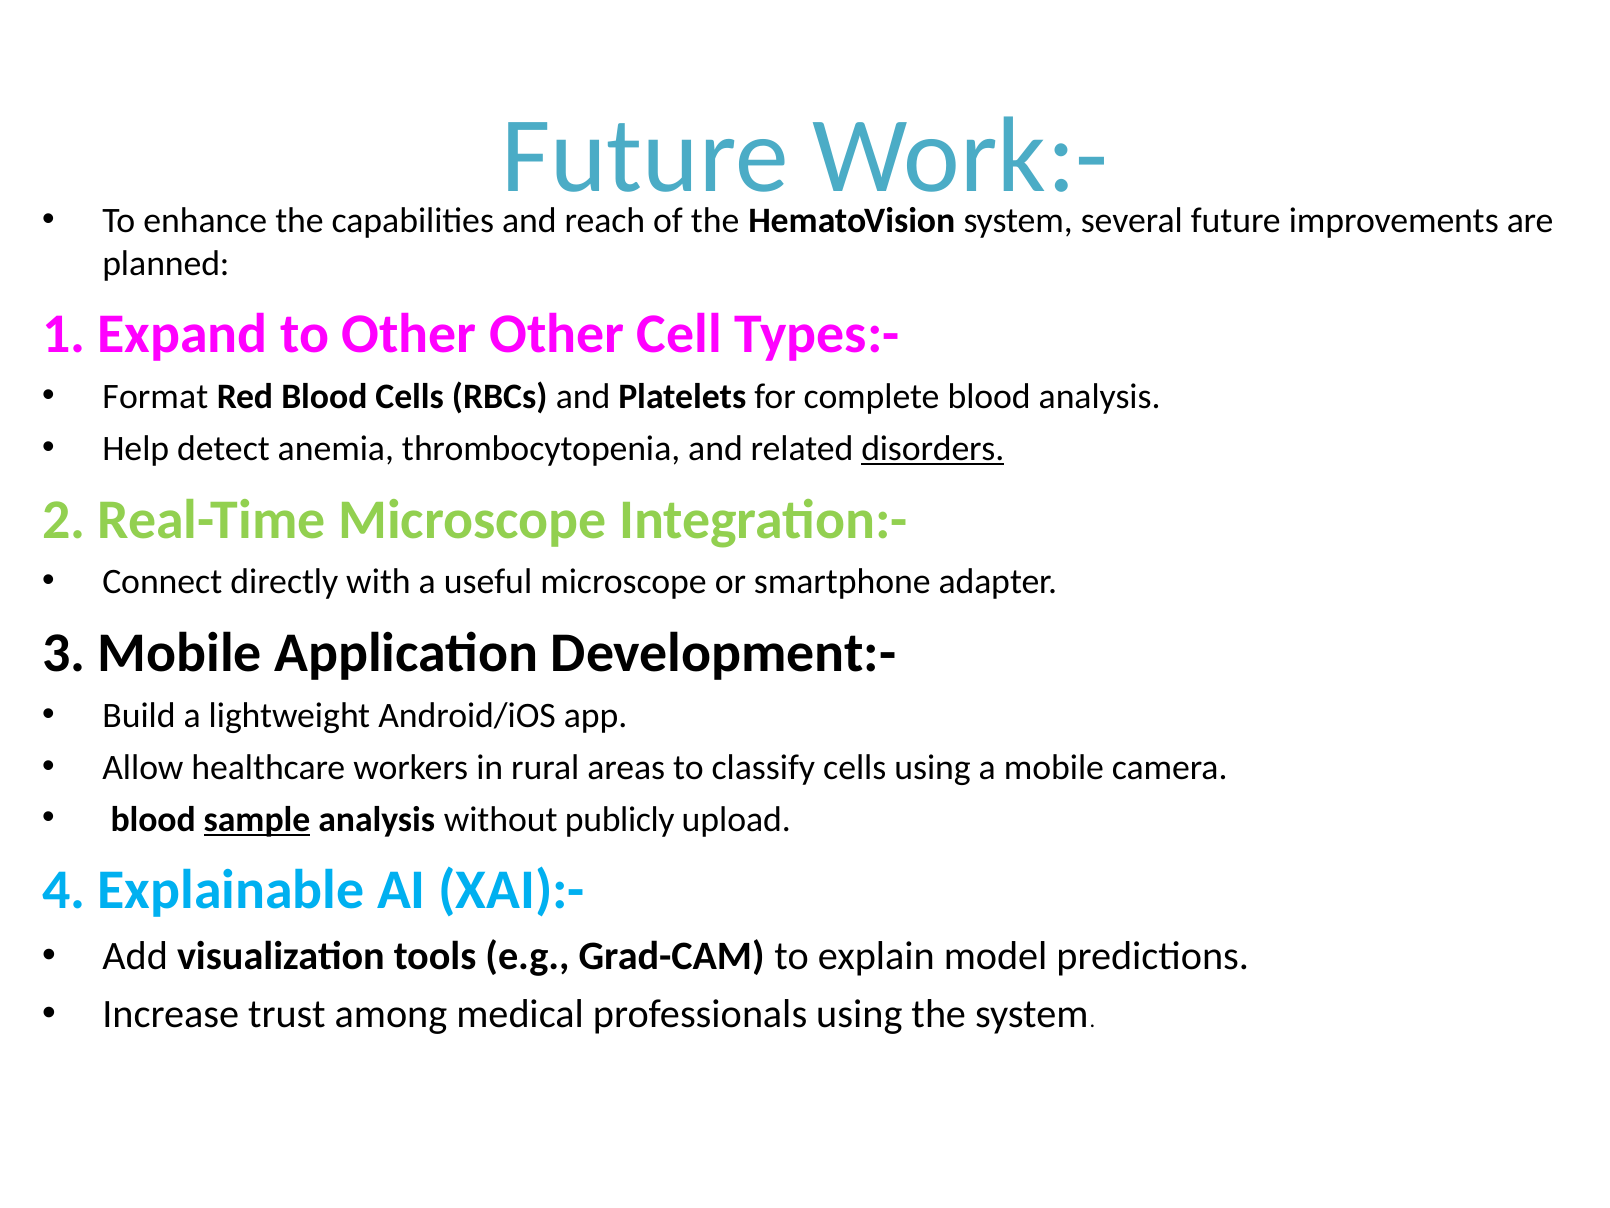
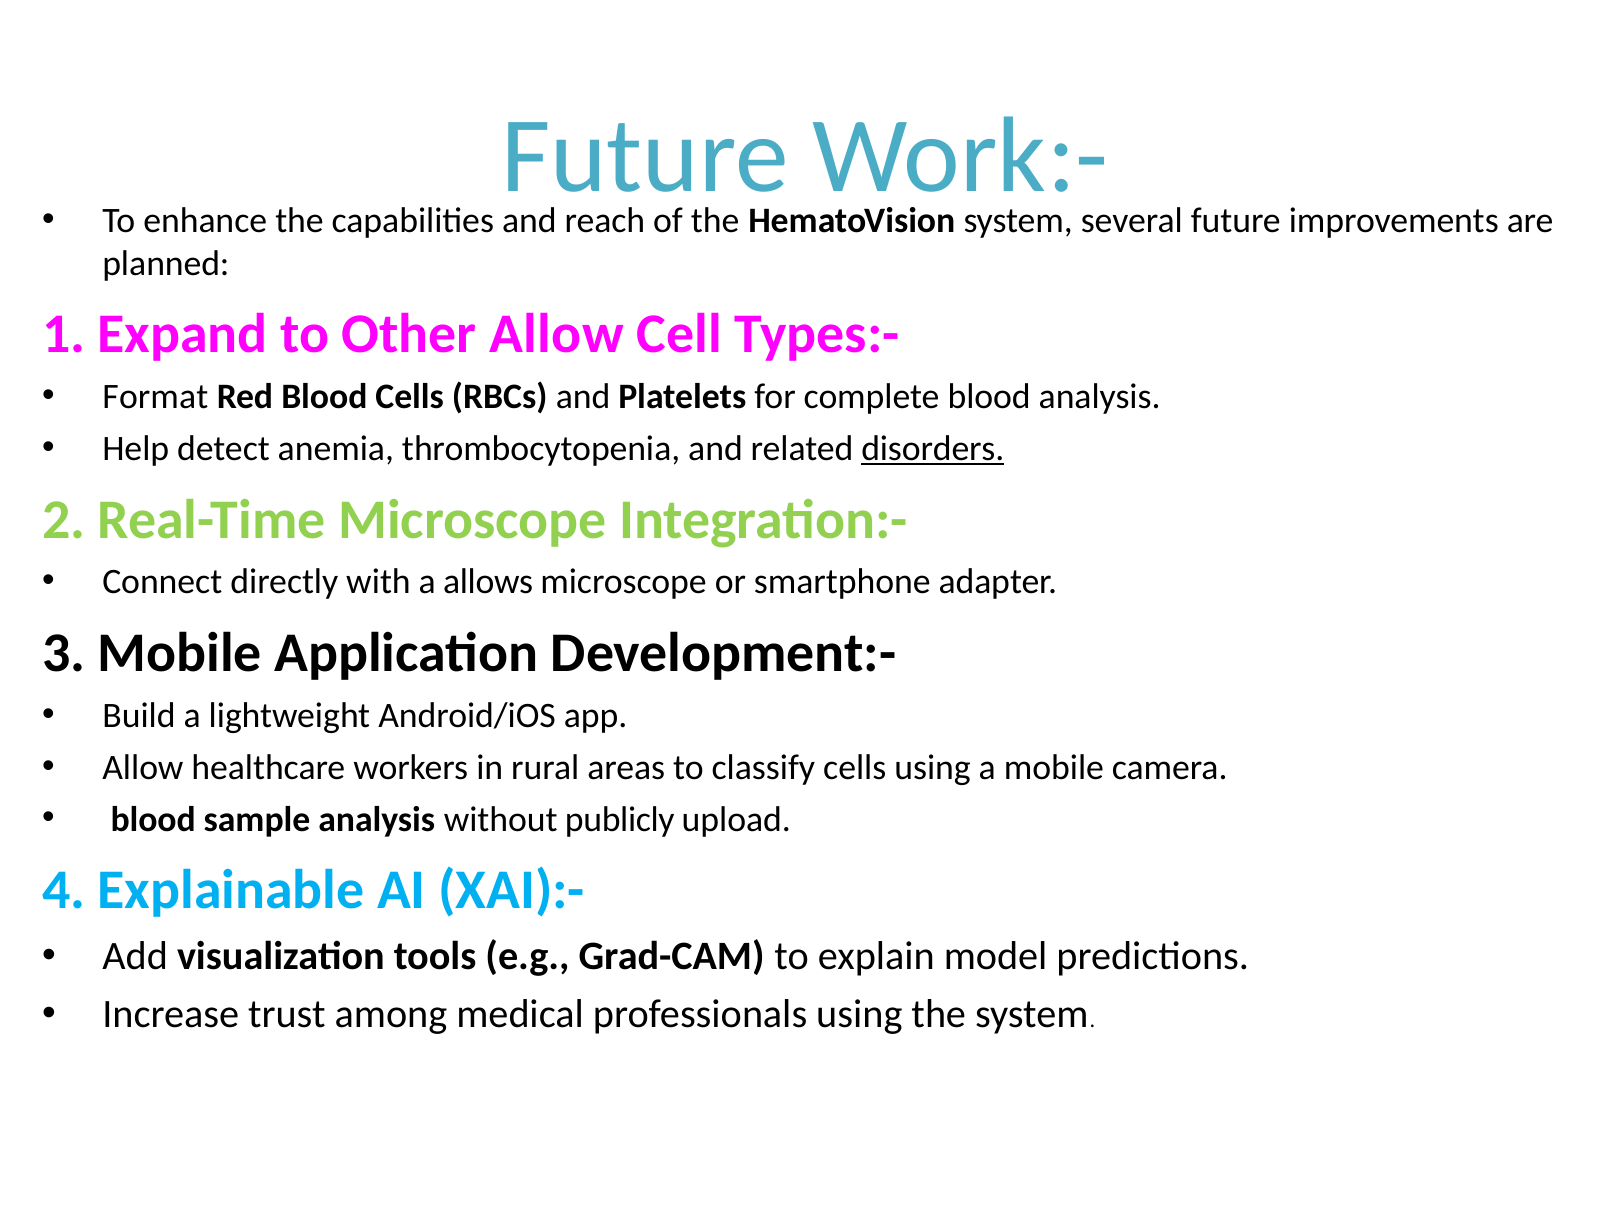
Other Other: Other -> Allow
useful: useful -> allows
sample underline: present -> none
